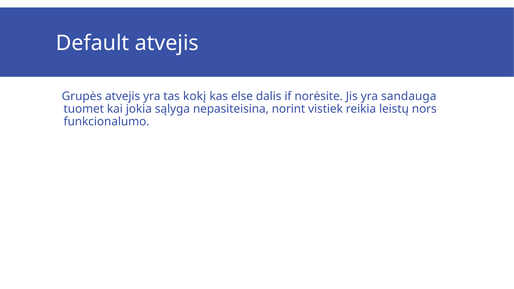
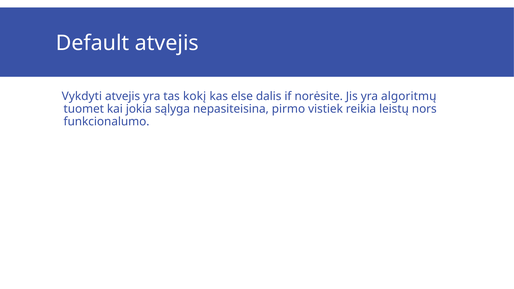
Grupės: Grupės -> Vykdyti
sandauga: sandauga -> algoritmų
norint: norint -> pirmo
